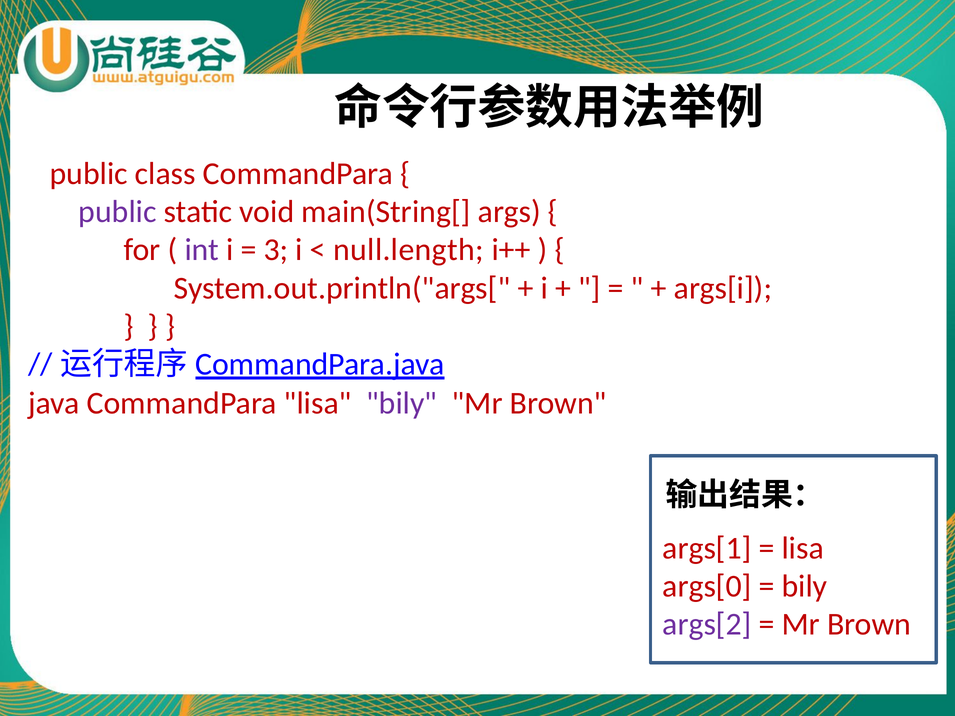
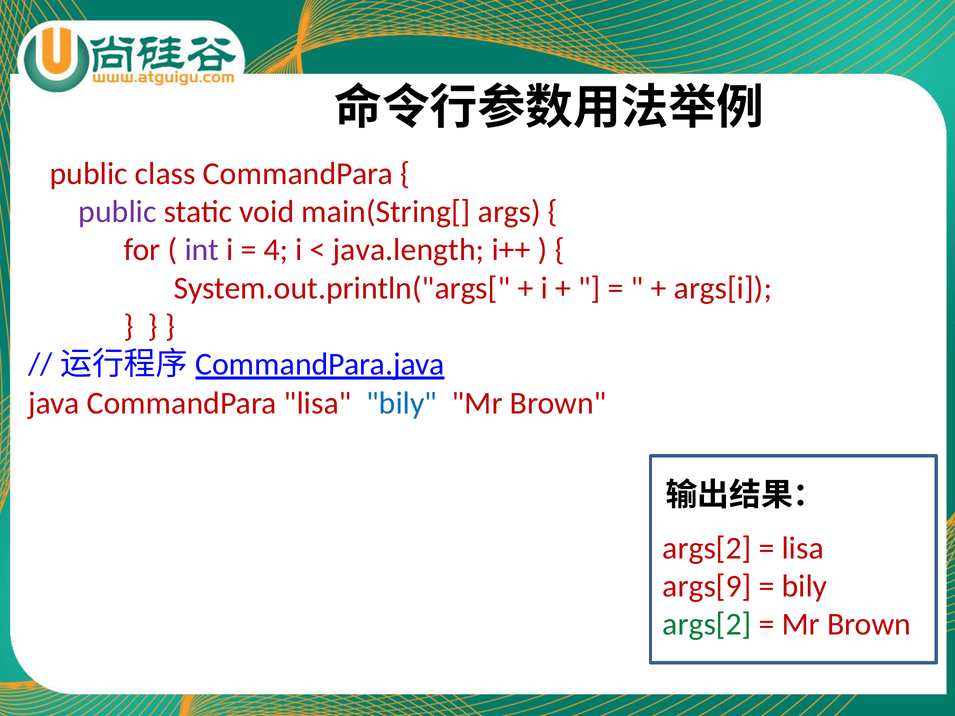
3: 3 -> 4
null.length: null.length -> java.length
bily at (402, 403) colour: purple -> blue
args[1 at (707, 548): args[1 -> args[2
args[0: args[0 -> args[9
args[2 at (707, 625) colour: purple -> green
